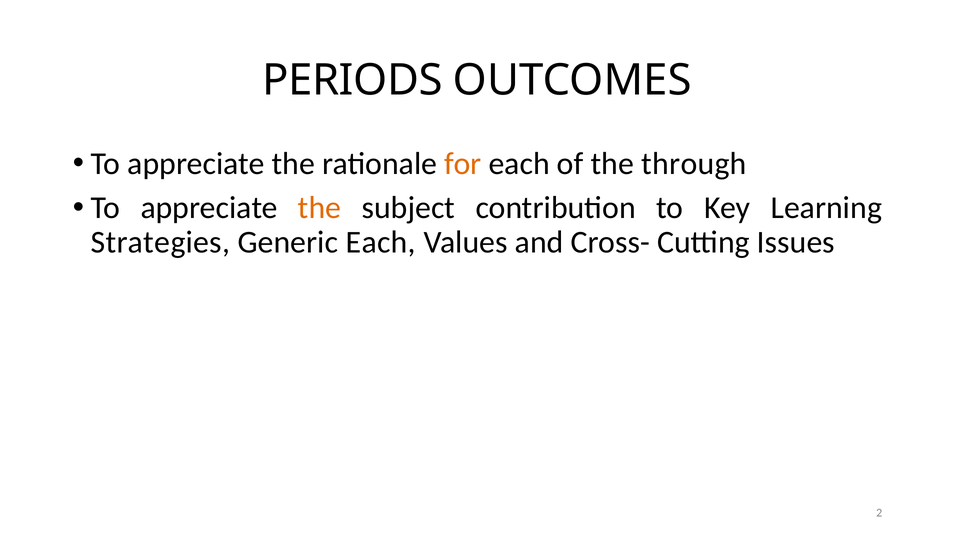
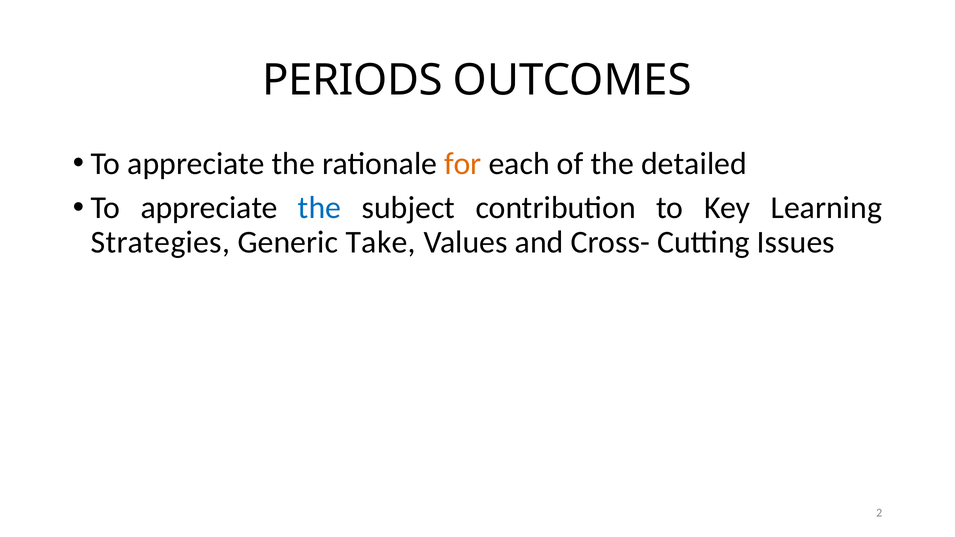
through: through -> detailed
the at (320, 208) colour: orange -> blue
Generic Each: Each -> Take
